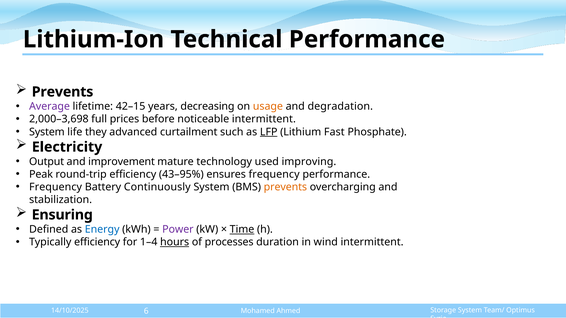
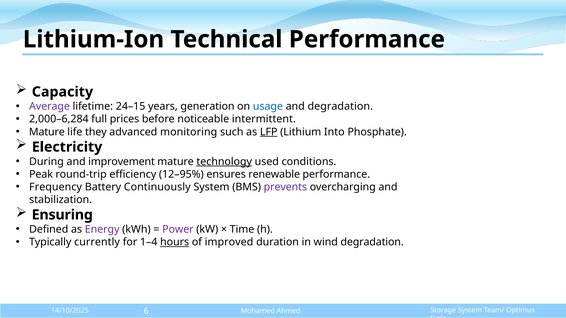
Prevents at (63, 92): Prevents -> Capacity
42–15: 42–15 -> 24–15
decreasing: decreasing -> generation
usage colour: orange -> blue
2,000–3,698: 2,000–3,698 -> 2,000–6,284
System at (47, 132): System -> Mature
curtailment: curtailment -> monitoring
Fast: Fast -> Into
Output: Output -> During
technology underline: none -> present
improving: improving -> conditions
43–95%: 43–95% -> 12–95%
ensures frequency: frequency -> renewable
prevents at (285, 187) colour: orange -> purple
Energy colour: blue -> purple
Time underline: present -> none
Typically efficiency: efficiency -> currently
processes: processes -> improved
wind intermittent: intermittent -> degradation
